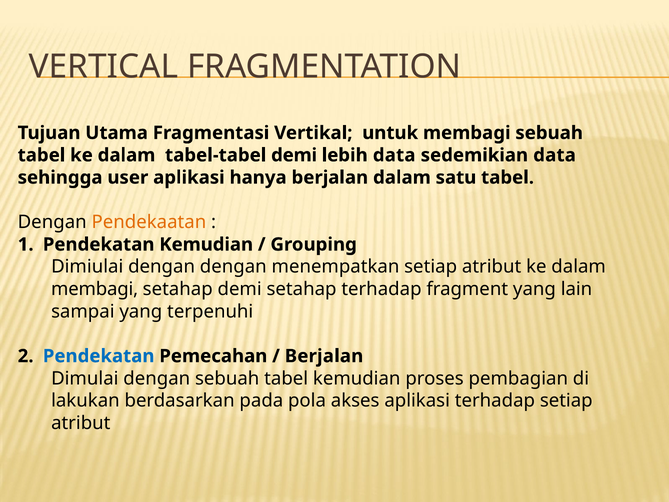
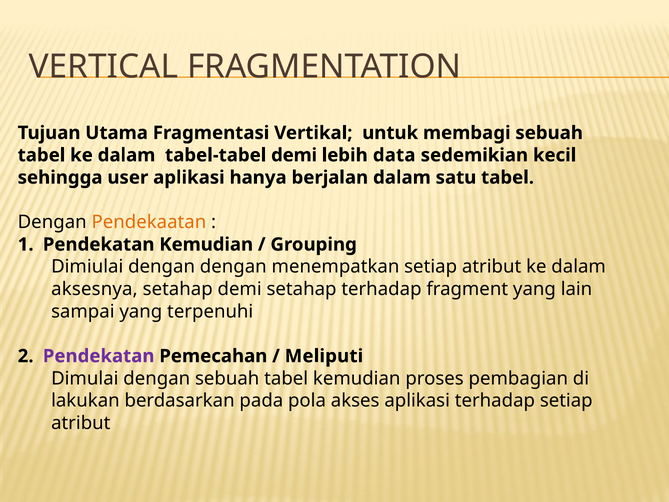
sedemikian data: data -> kecil
membagi at (95, 289): membagi -> aksesnya
Pendekatan at (99, 356) colour: blue -> purple
Berjalan at (324, 356): Berjalan -> Meliputi
